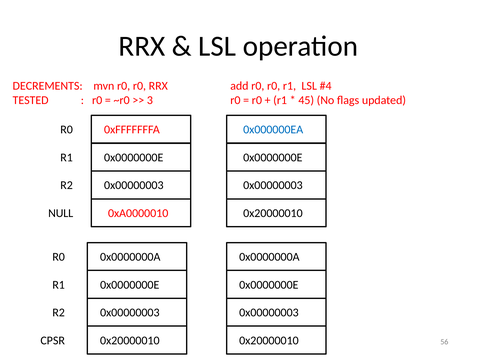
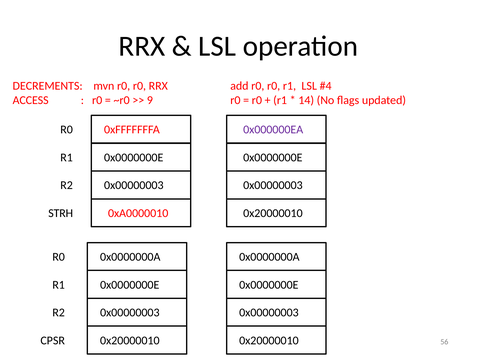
TESTED: TESTED -> ACCESS
3: 3 -> 9
45: 45 -> 14
0x000000EA colour: blue -> purple
NULL: NULL -> STRH
